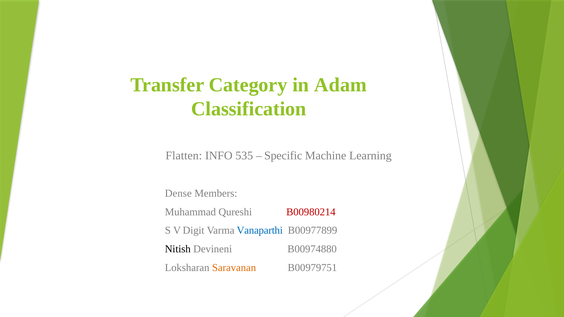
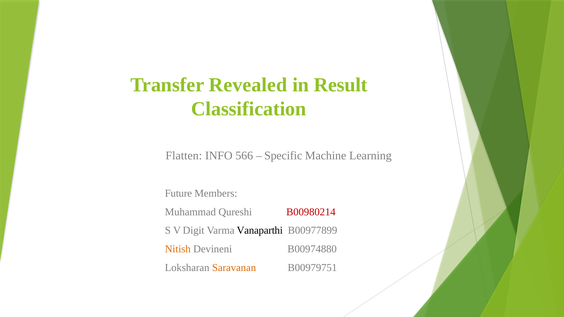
Category: Category -> Revealed
Adam: Adam -> Result
535: 535 -> 566
Dense: Dense -> Future
Vanaparthi colour: blue -> black
Nitish colour: black -> orange
